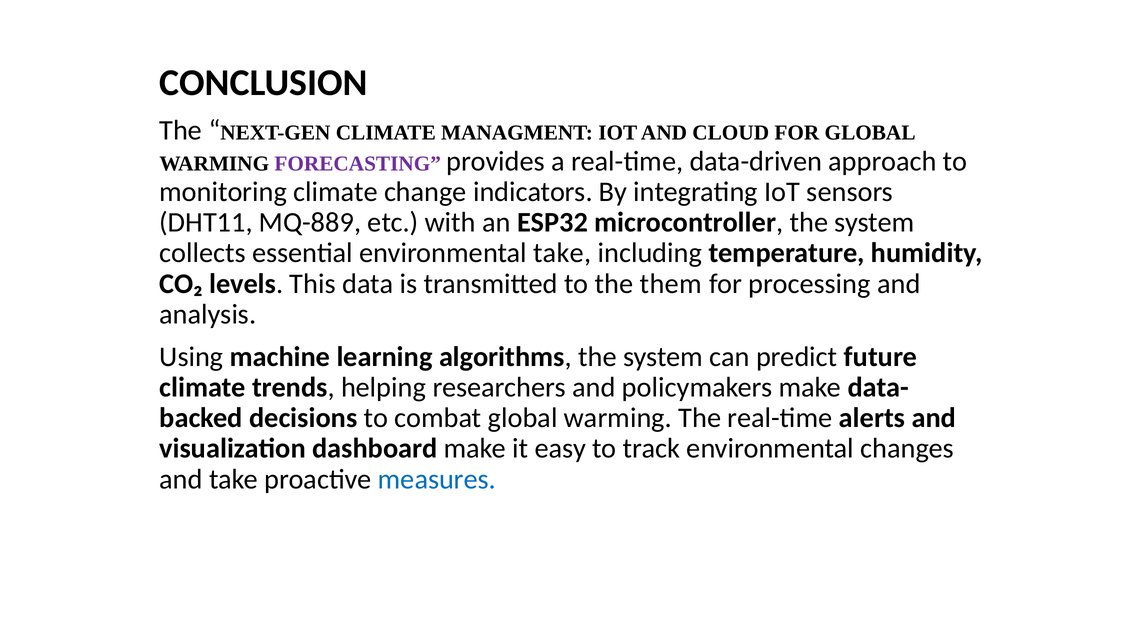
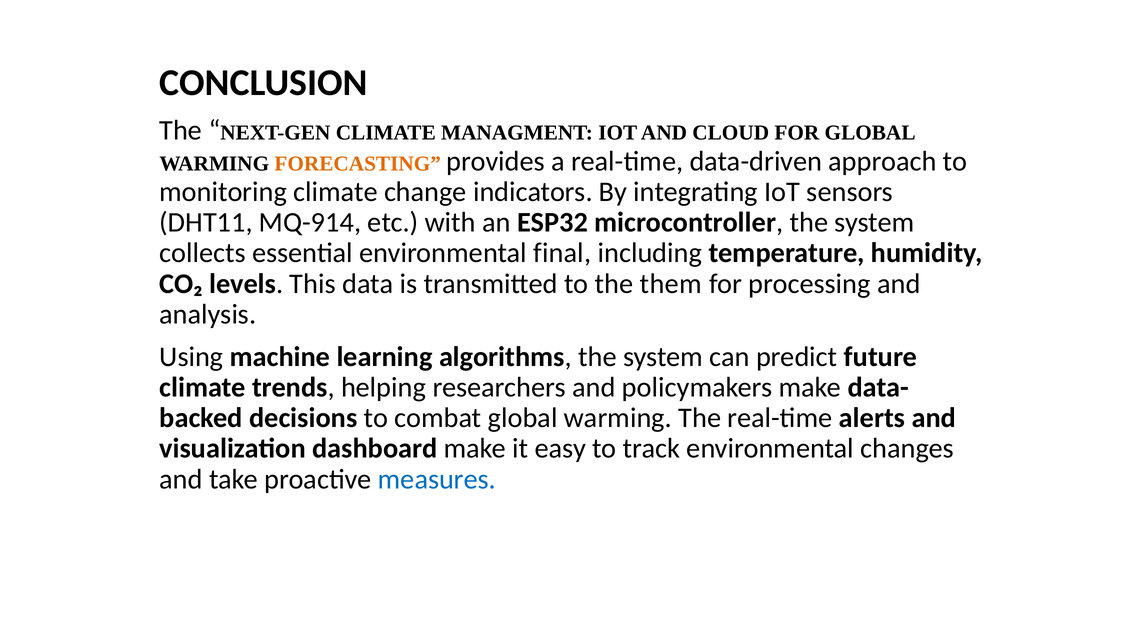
FORECASTING colour: purple -> orange
MQ-889: MQ-889 -> MQ-914
environmental take: take -> final
